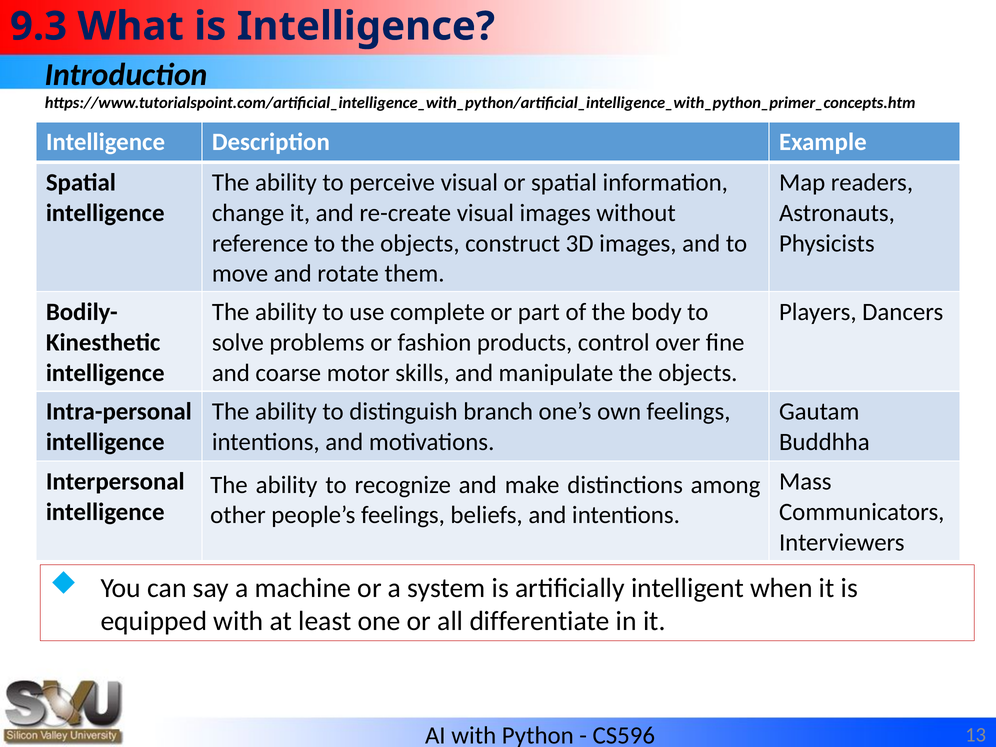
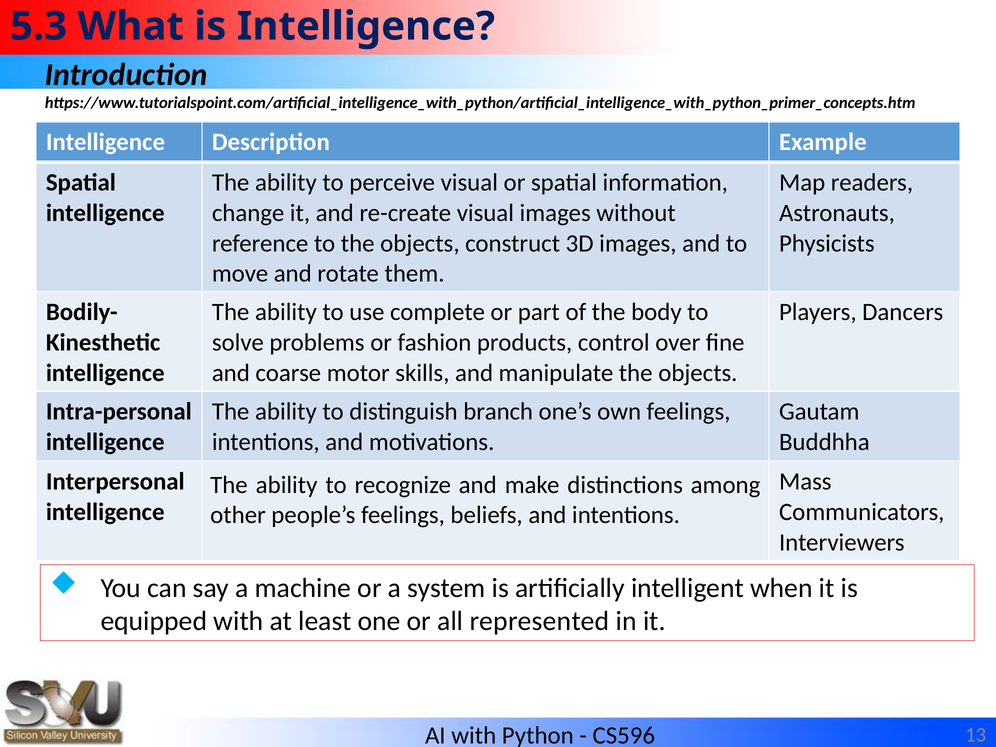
9.3: 9.3 -> 5.3
differentiate: differentiate -> represented
